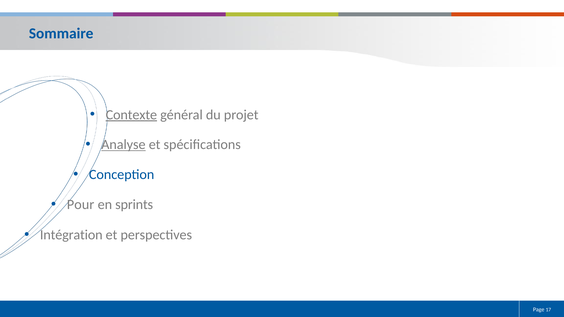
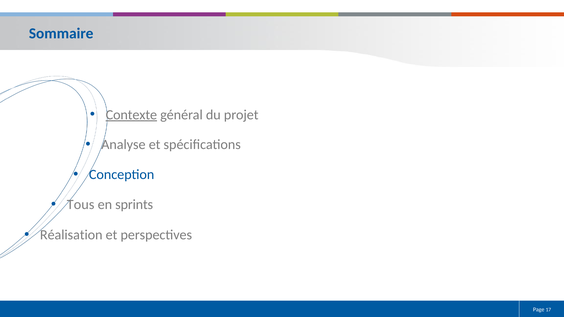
Analyse underline: present -> none
Pour: Pour -> Tous
Intégration: Intégration -> Réalisation
